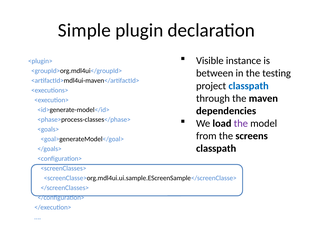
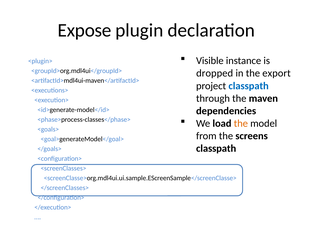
Simple: Simple -> Expose
between: between -> dropped
testing: testing -> export
the at (241, 123) colour: purple -> orange
